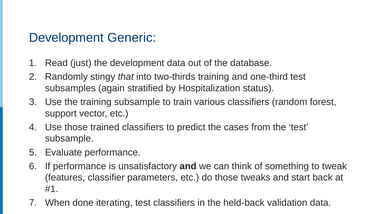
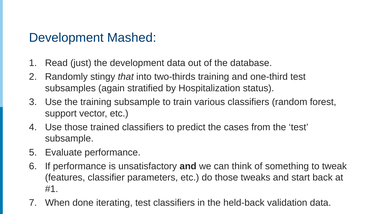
Generic: Generic -> Mashed
